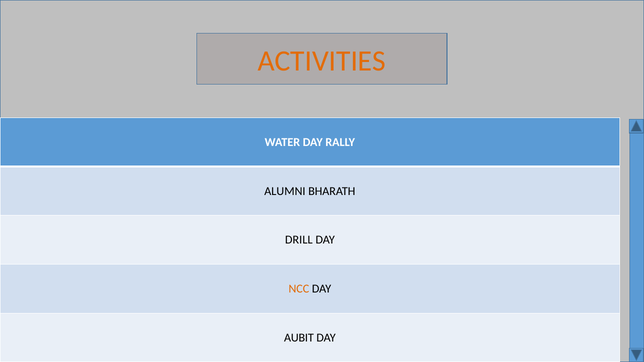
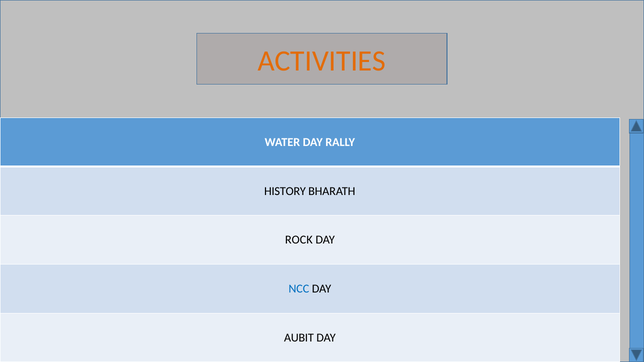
ALUMNI: ALUMNI -> HISTORY
DRILL: DRILL -> ROCK
NCC colour: orange -> blue
